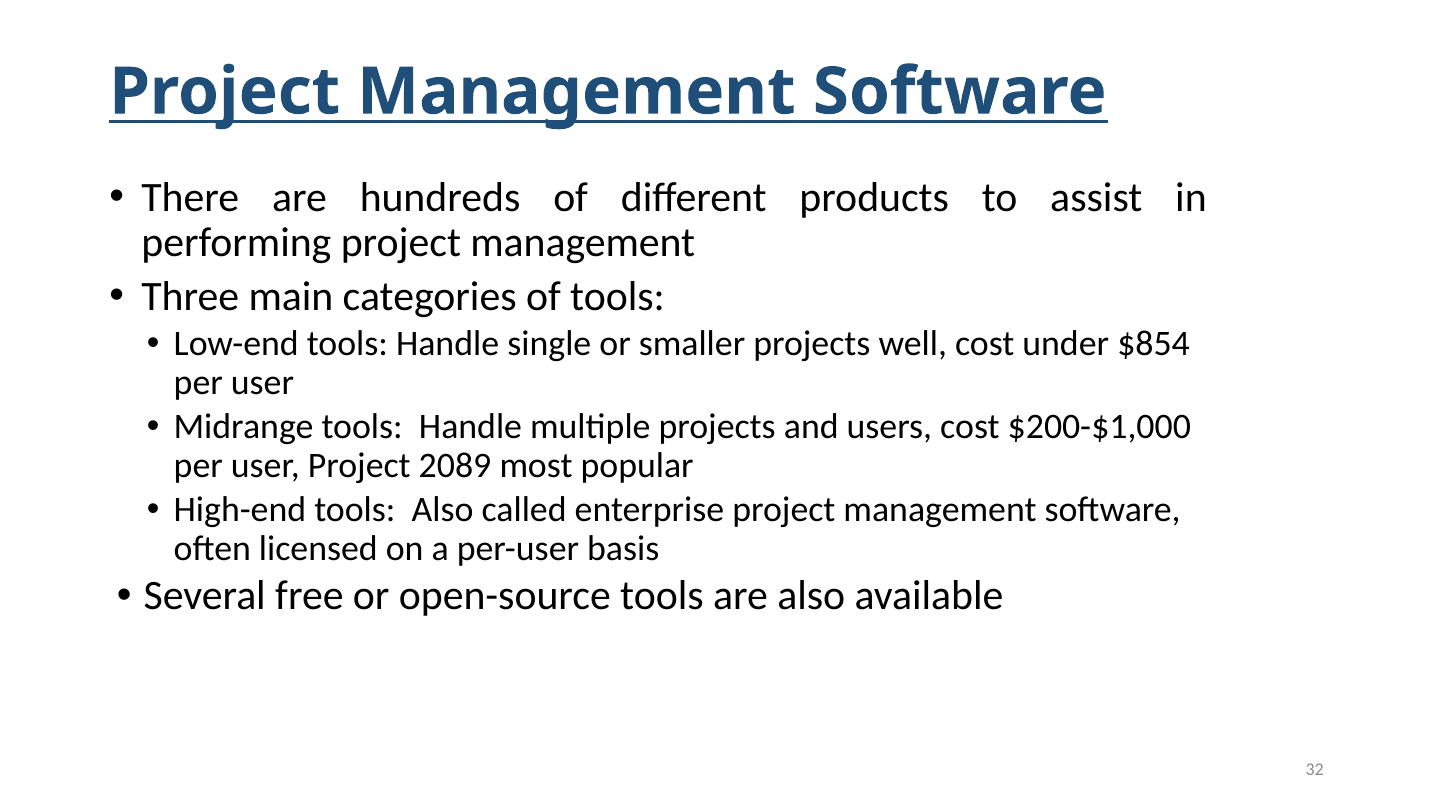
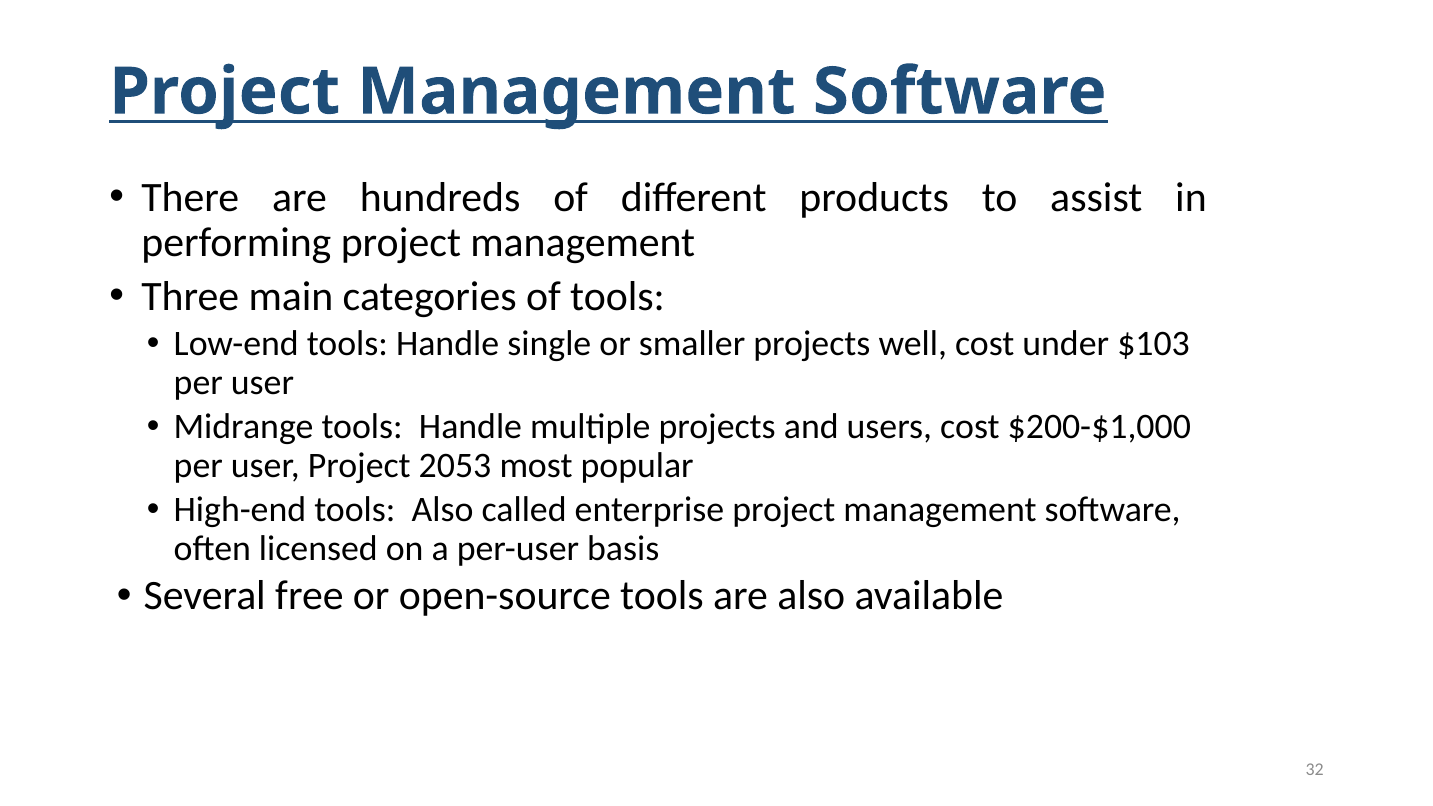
$854: $854 -> $103
2089: 2089 -> 2053
